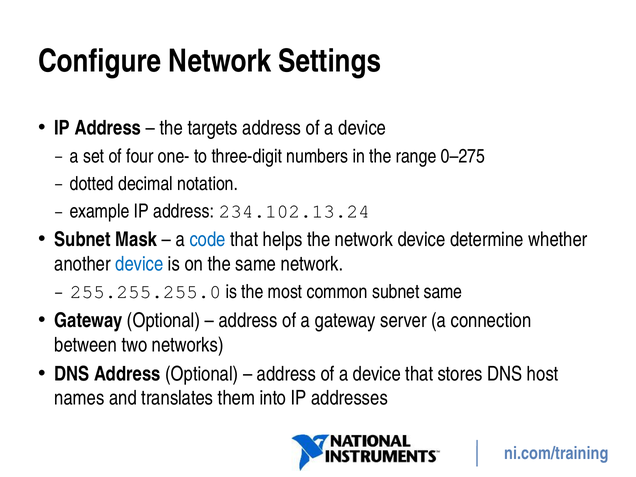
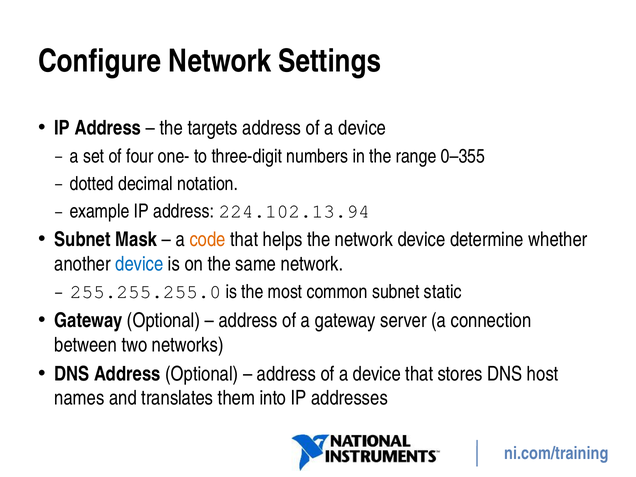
0–275: 0–275 -> 0–355
234.102.13.24: 234.102.13.24 -> 224.102.13.94
code colour: blue -> orange
subnet same: same -> static
